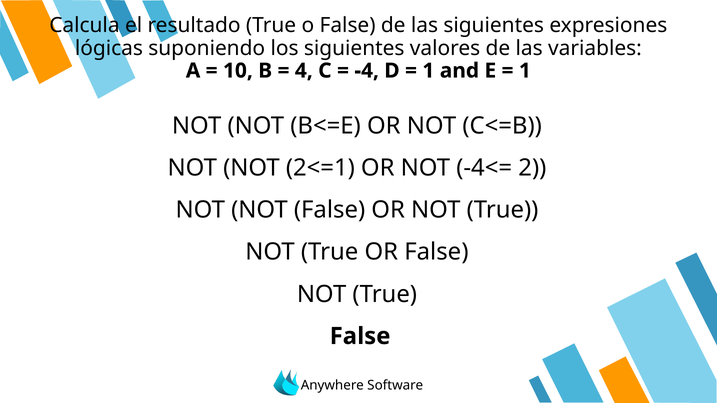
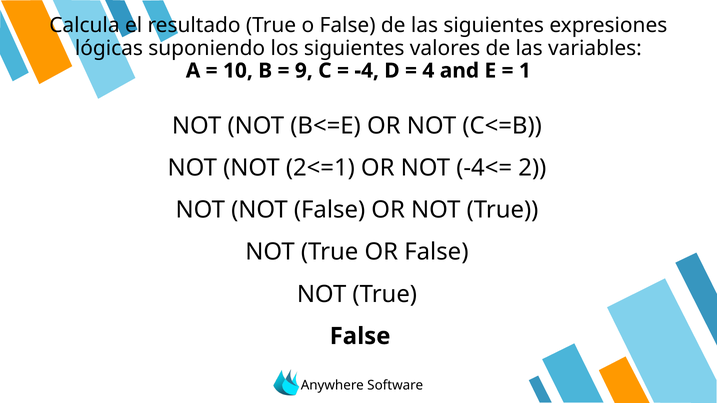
4: 4 -> 9
1 at (428, 71): 1 -> 4
